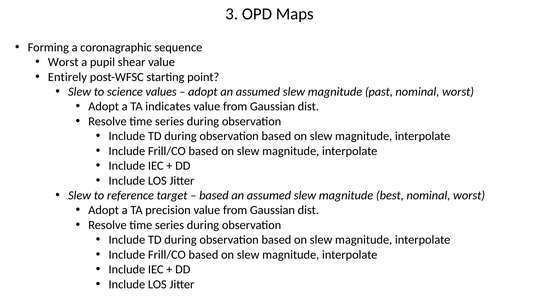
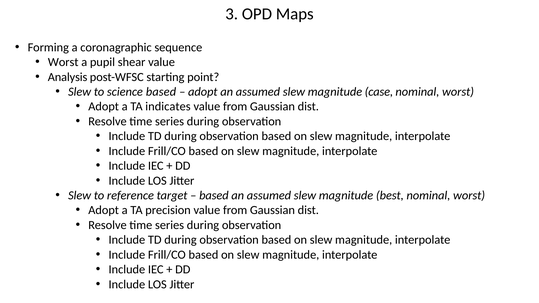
Entirely: Entirely -> Analysis
science values: values -> based
past: past -> case
